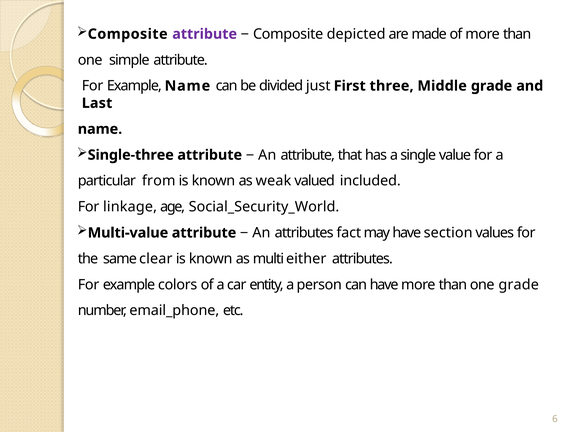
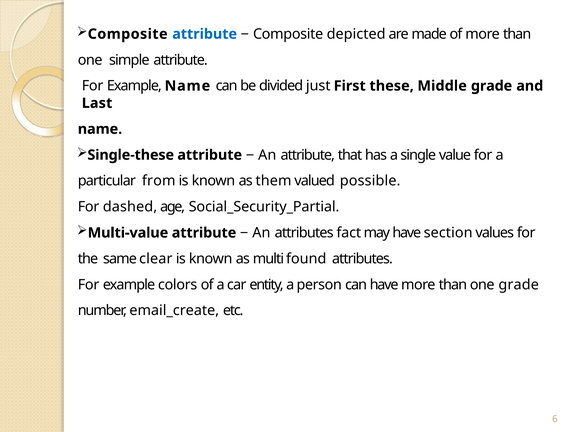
attribute at (205, 34) colour: purple -> blue
three: three -> these
Single-three: Single-three -> Single-these
weak: weak -> them
included: included -> possible
linkage: linkage -> dashed
Social_Security_World: Social_Security_World -> Social_Security_Partial
either: either -> found
email_phone: email_phone -> email_create
